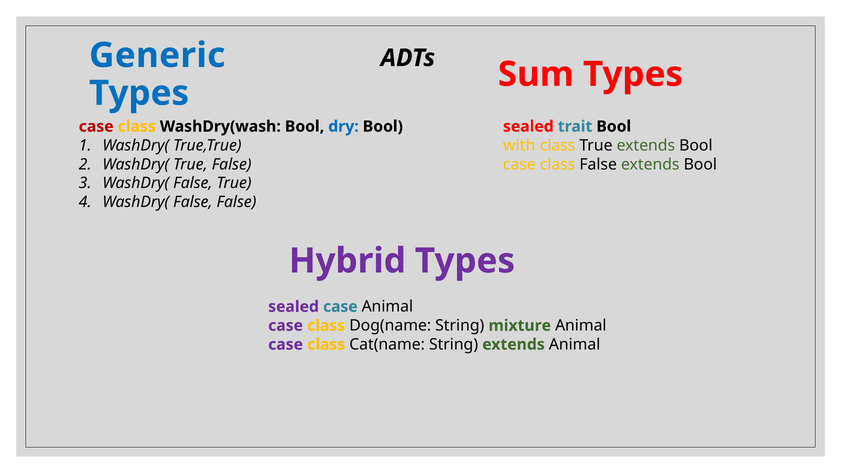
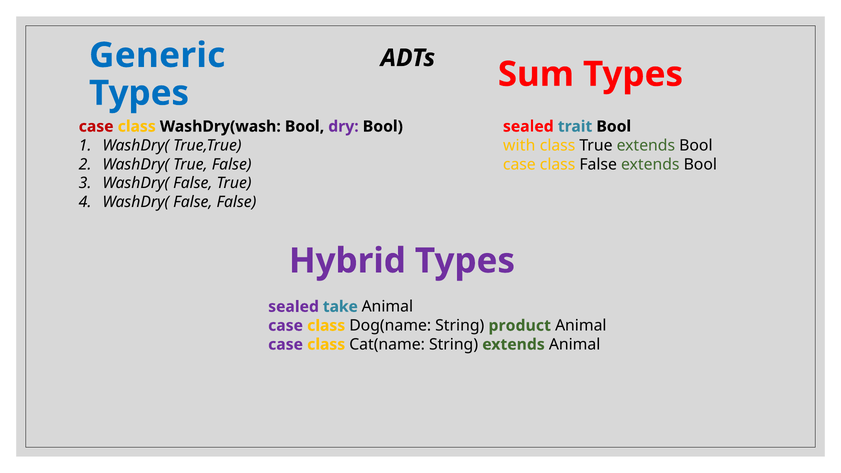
dry colour: blue -> purple
sealed case: case -> take
mixture: mixture -> product
